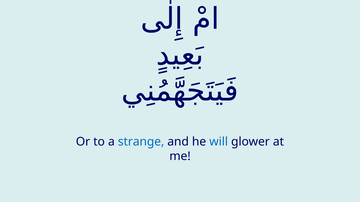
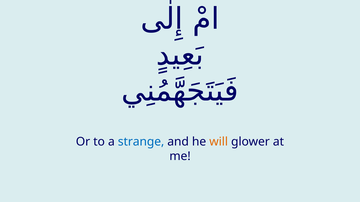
will colour: blue -> orange
